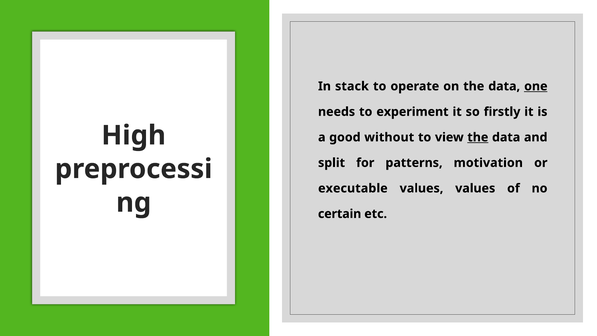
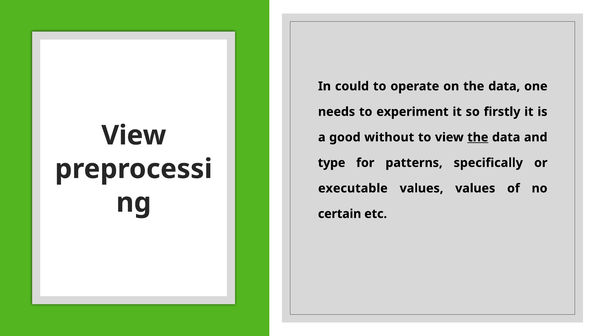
stack: stack -> could
one underline: present -> none
High at (134, 135): High -> View
split: split -> type
motivation: motivation -> specifically
